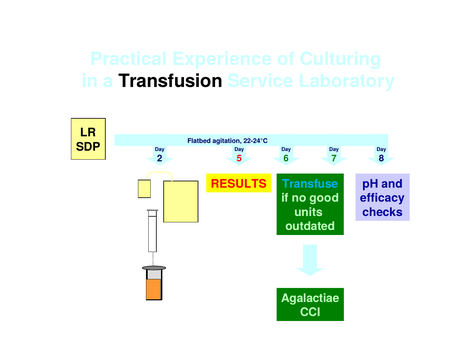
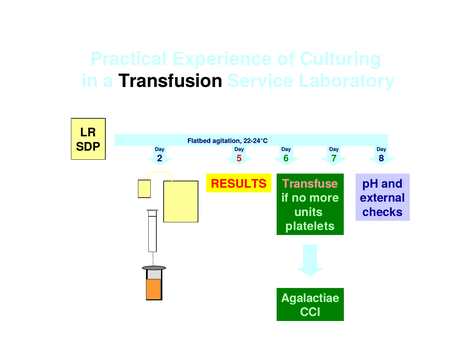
Transfuse colour: light blue -> pink
good: good -> more
efficacy: efficacy -> external
outdated: outdated -> platelets
